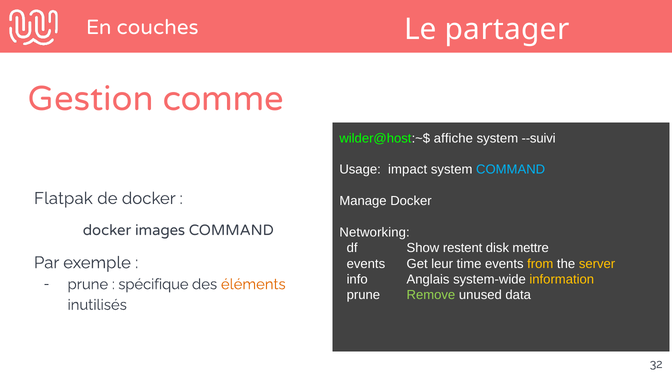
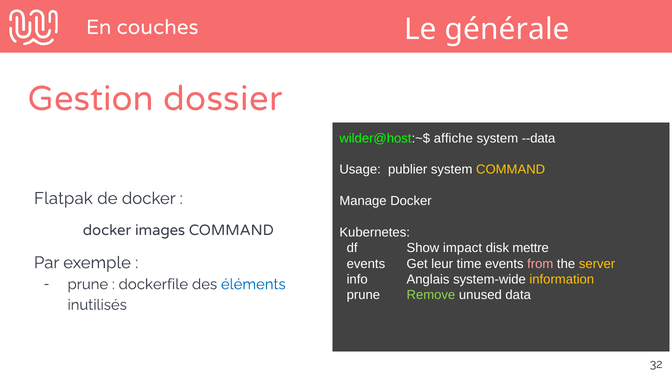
partager: partager -> générale
comme: comme -> dossier
--suivi: --suivi -> --data
impact: impact -> publier
COMMAND at (511, 170) colour: light blue -> yellow
Networking: Networking -> Kubernetes
restent: restent -> impact
from colour: yellow -> pink
spécifique: spécifique -> dockerfile
éléments colour: orange -> blue
